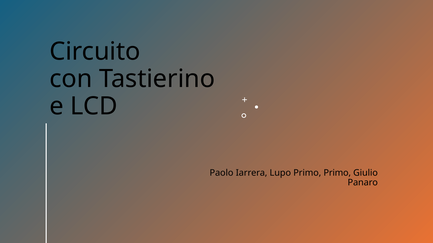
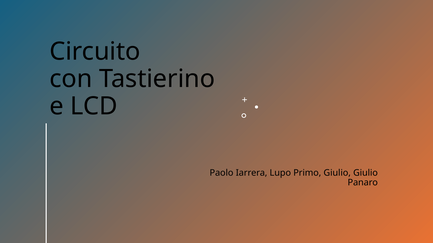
Primo Primo: Primo -> Giulio
